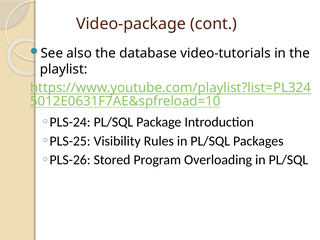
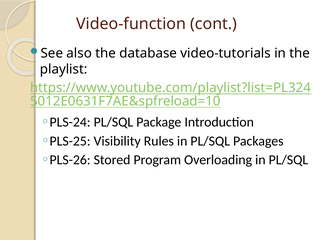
Video-package: Video-package -> Video-function
